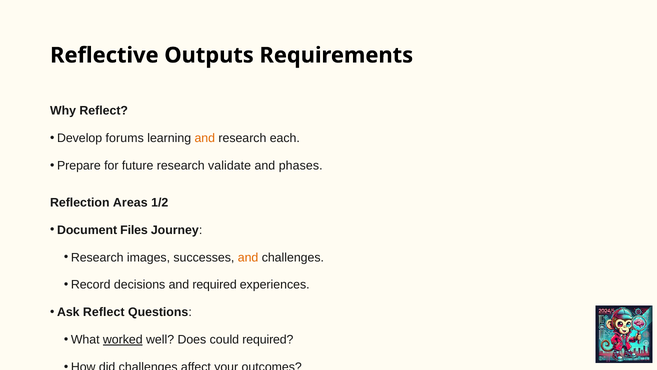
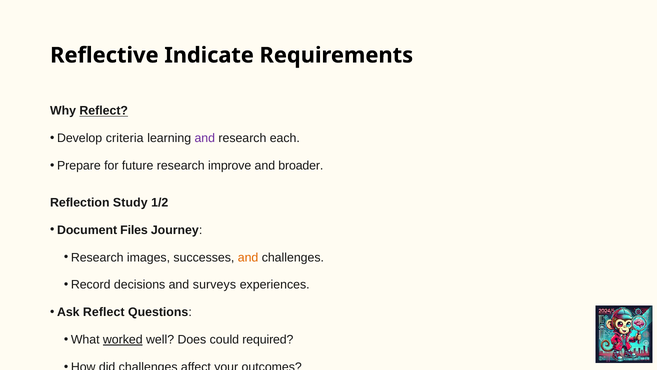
Outputs: Outputs -> Indicate
Reflect at (104, 111) underline: none -> present
forums: forums -> criteria
and at (205, 138) colour: orange -> purple
validate: validate -> improve
and phases: phases -> broader
Reflection Areas: Areas -> Study
and required: required -> surveys
